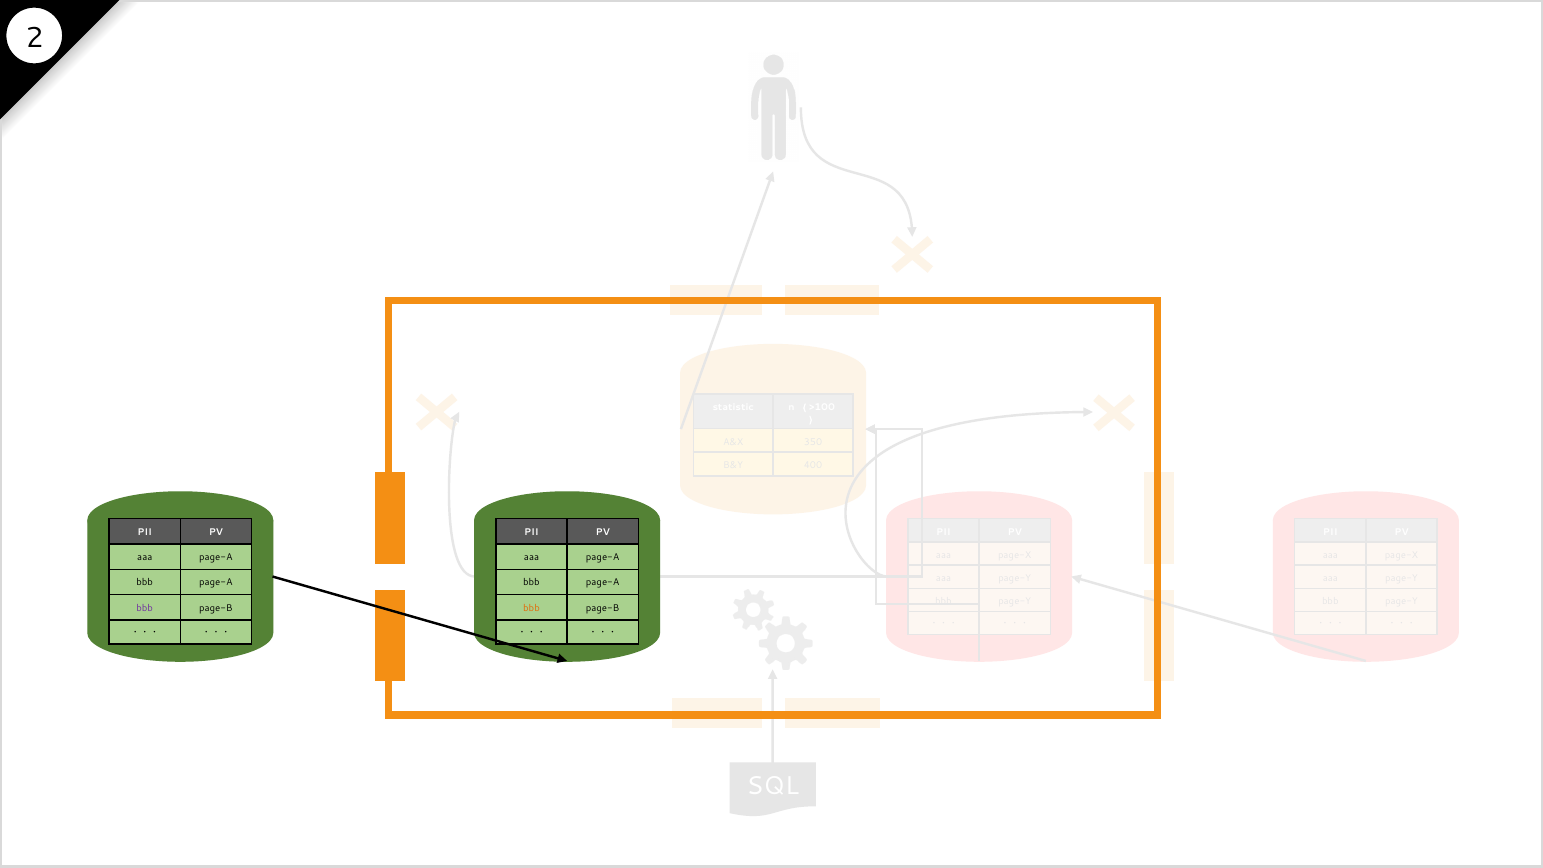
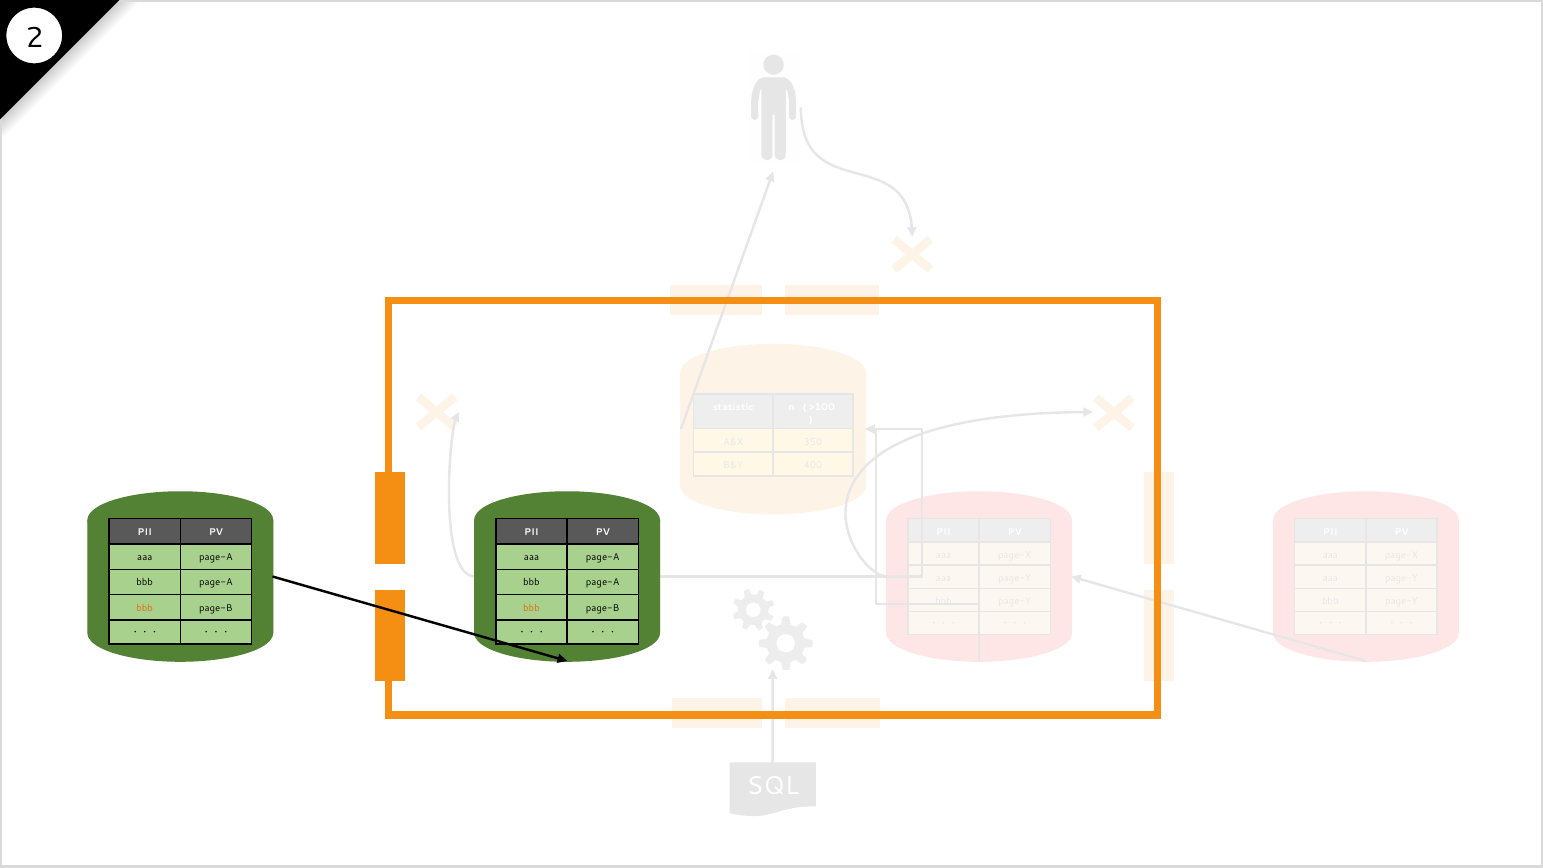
bbb at (145, 608) colour: purple -> orange
